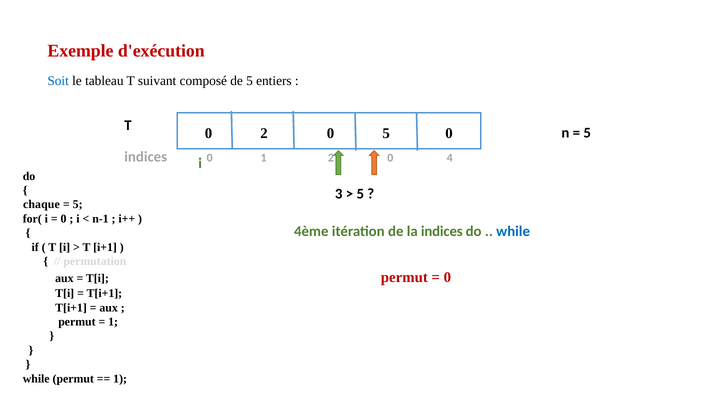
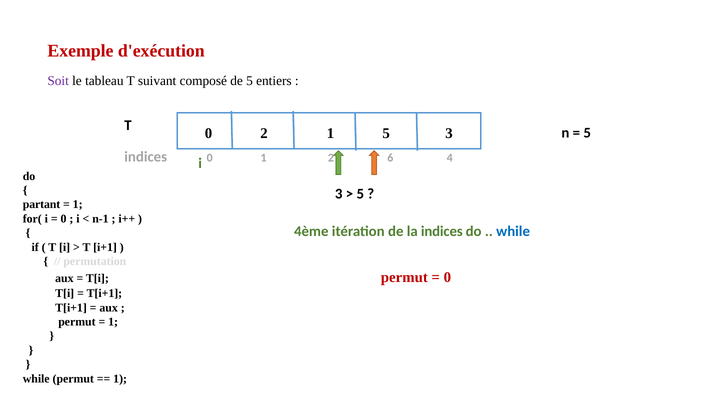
Soit colour: blue -> purple
0 2 0: 0 -> 1
0 at (449, 134): 0 -> 3
1 2 0: 0 -> 6
chaque: chaque -> partant
5 at (78, 204): 5 -> 1
